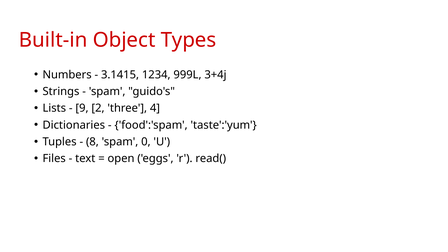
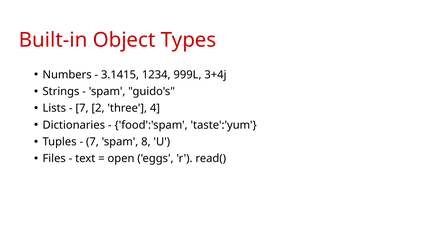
9 at (82, 108): 9 -> 7
8 at (92, 142): 8 -> 7
0: 0 -> 8
